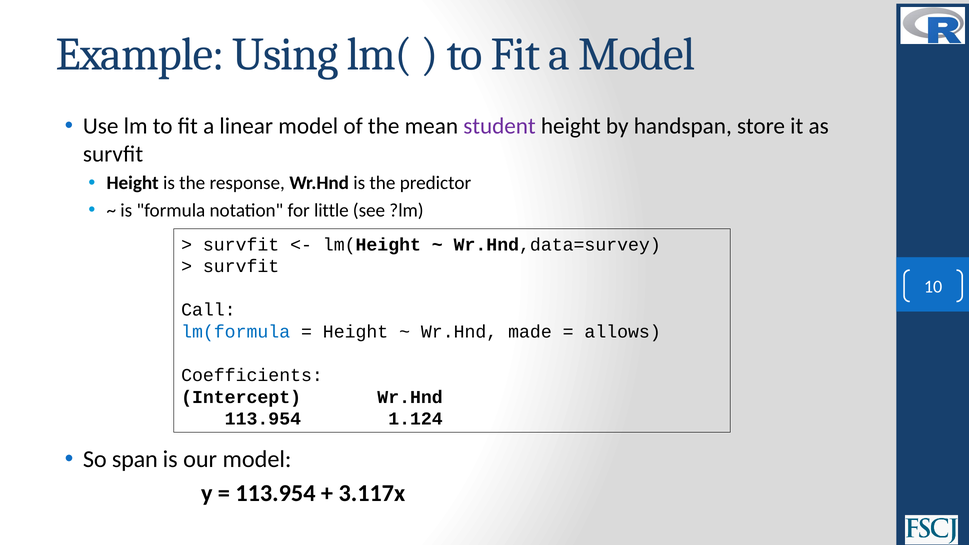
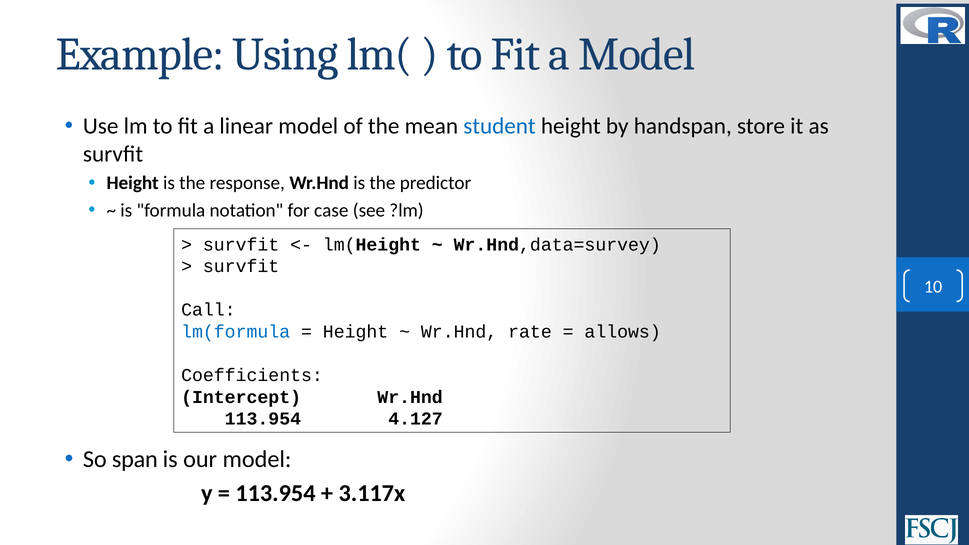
student colour: purple -> blue
little: little -> case
made: made -> rate
1.124: 1.124 -> 4.127
